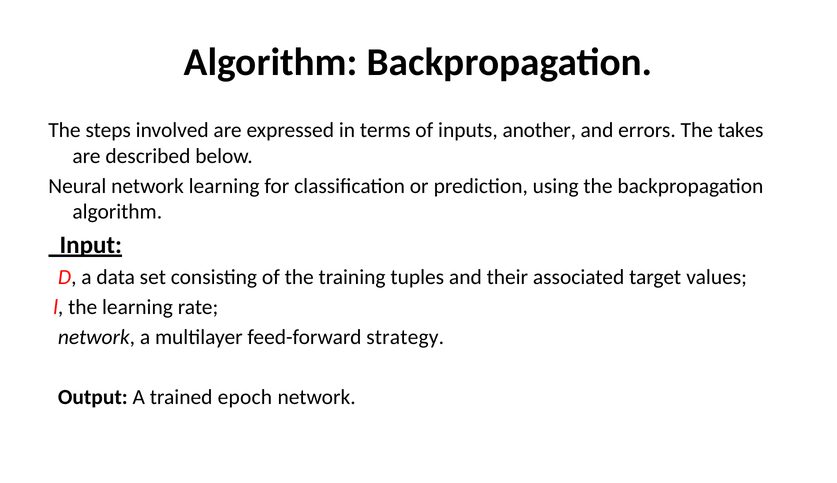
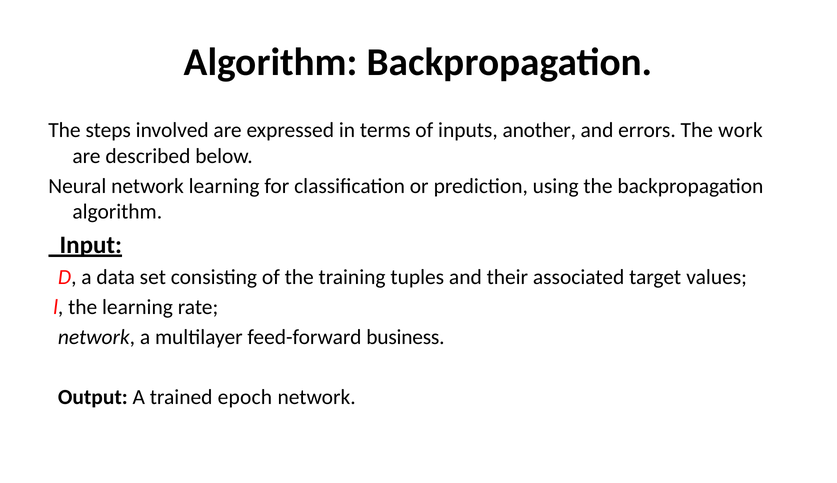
takes: takes -> work
strategy: strategy -> business
